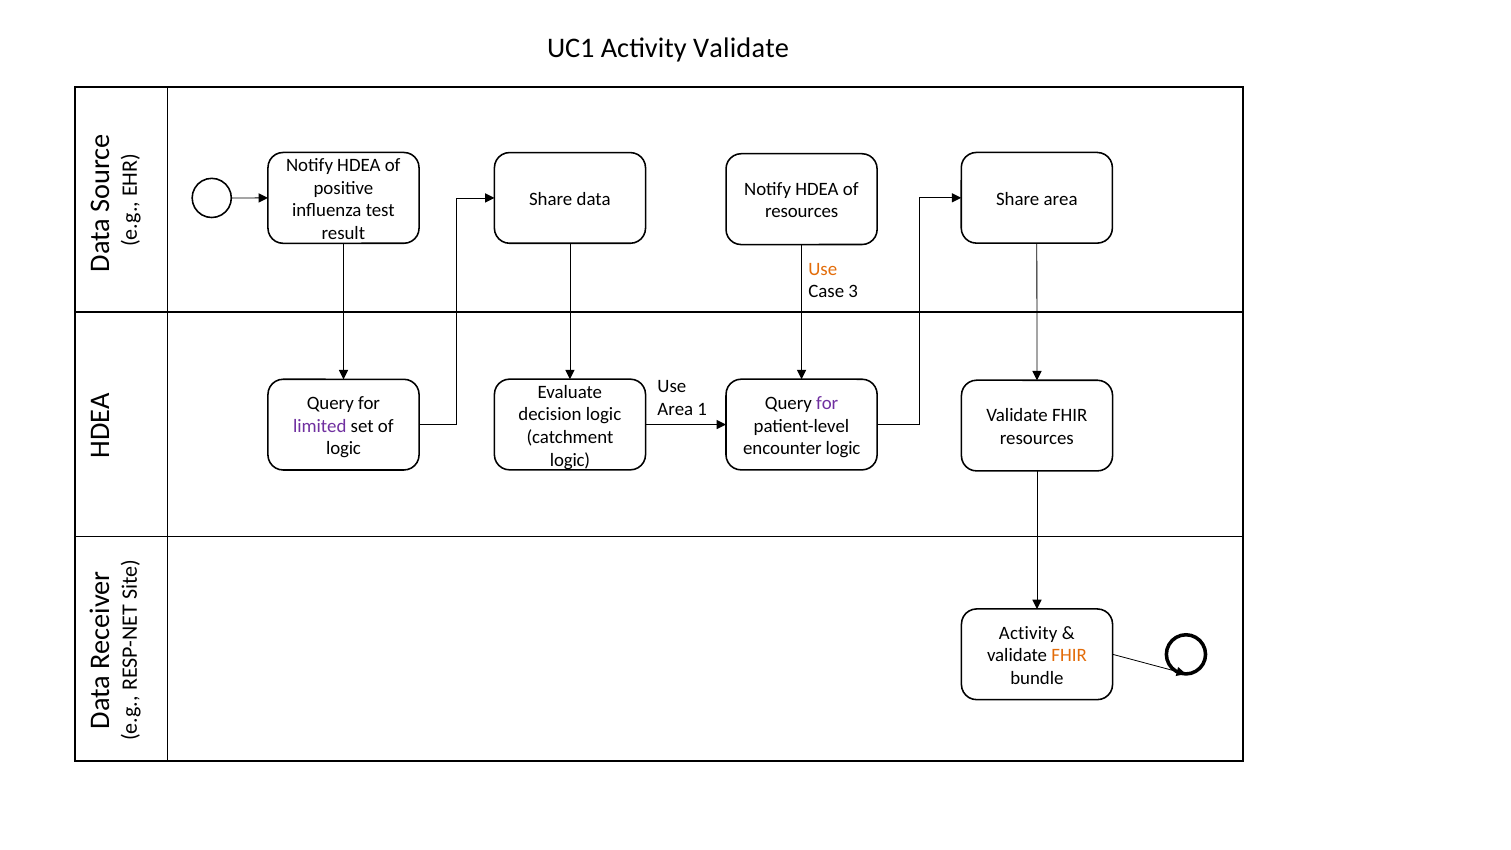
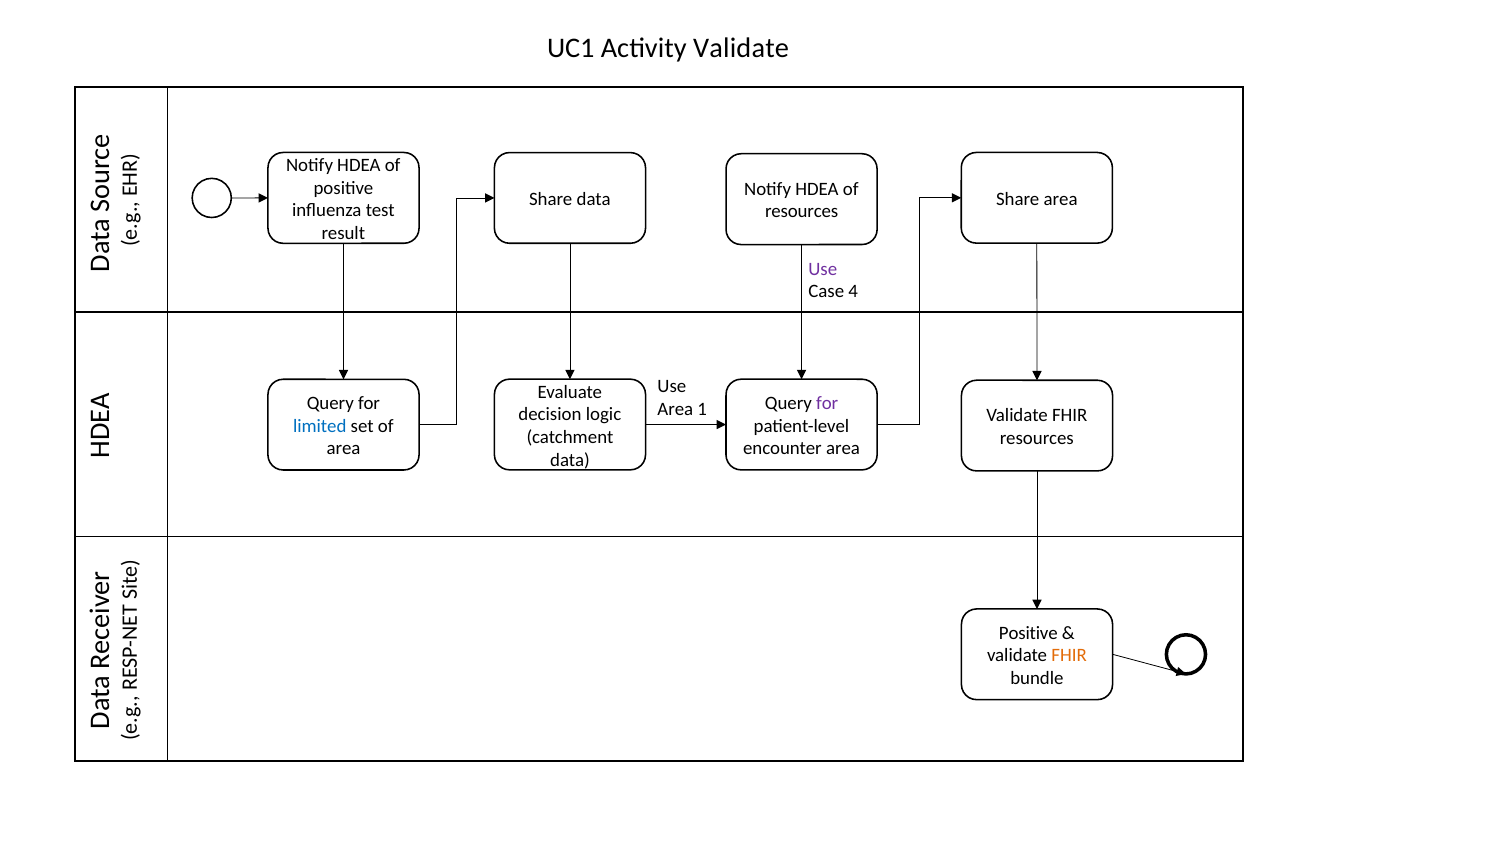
Use at (823, 269) colour: orange -> purple
3: 3 -> 4
limited colour: purple -> blue
encounter logic: logic -> area
logic at (344, 449): logic -> area
logic at (570, 460): logic -> data
Activity at (1028, 633): Activity -> Positive
